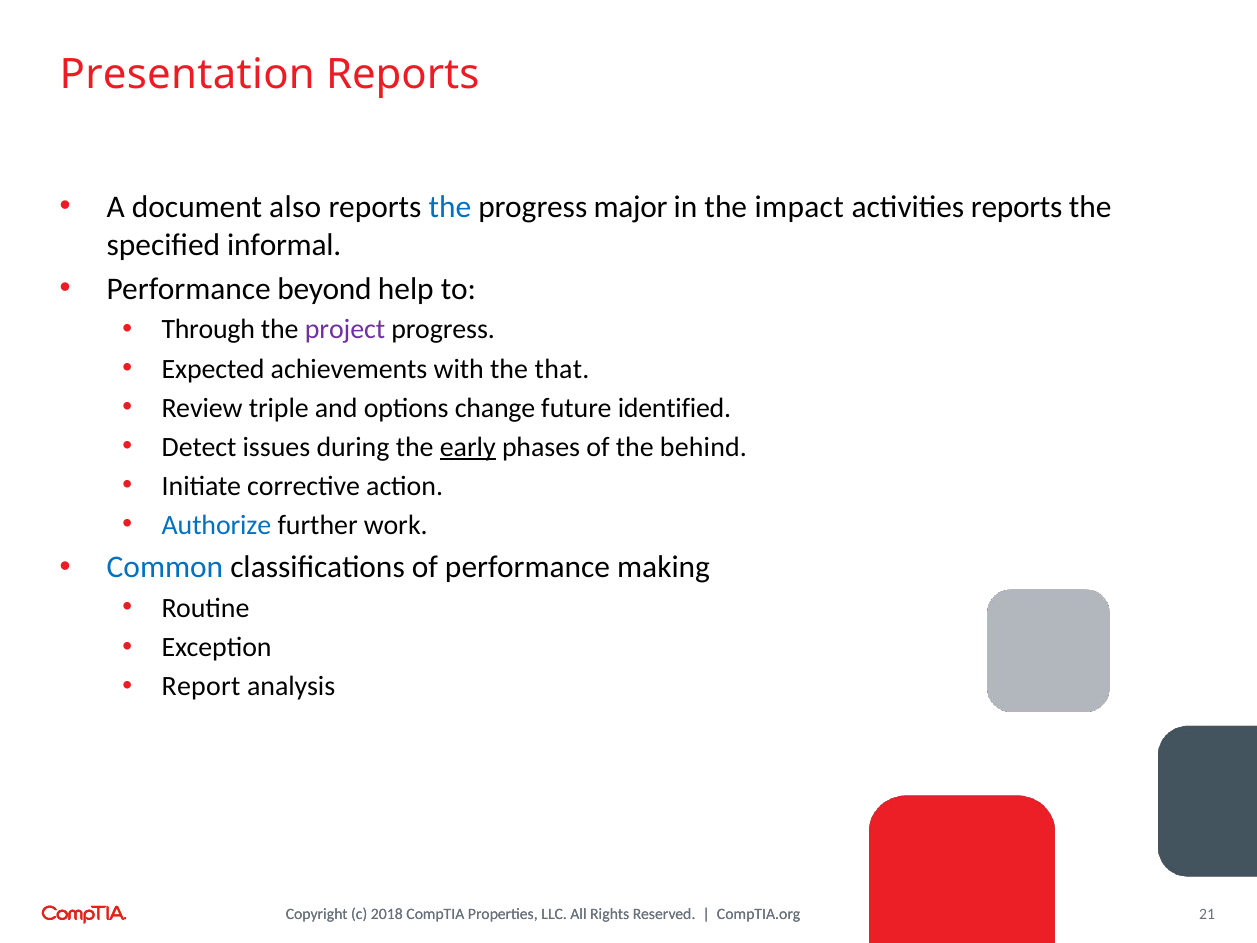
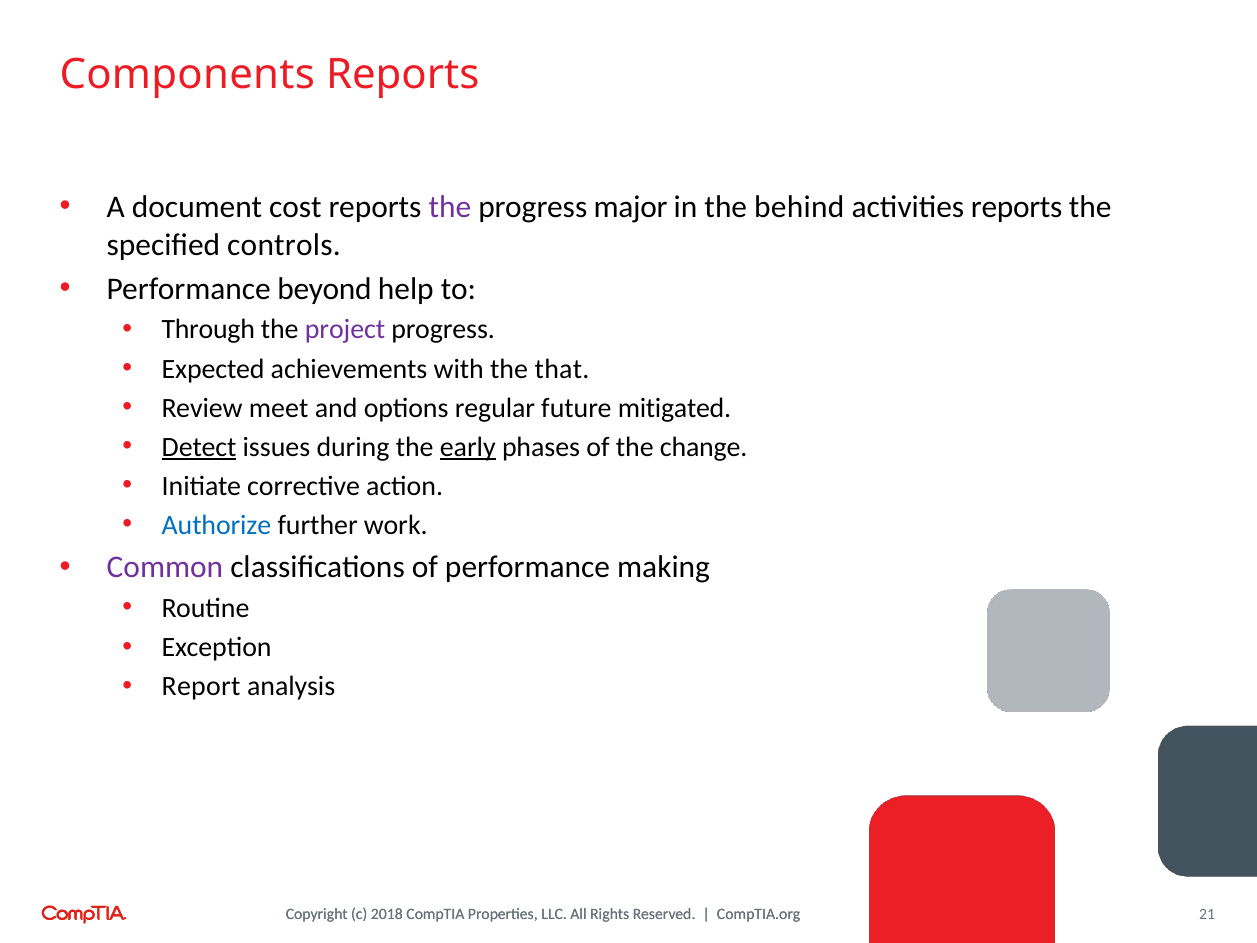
Presentation: Presentation -> Components
also: also -> cost
the at (450, 207) colour: blue -> purple
impact: impact -> behind
informal: informal -> controls
triple: triple -> meet
change: change -> regular
identified: identified -> mitigated
Detect underline: none -> present
behind: behind -> change
Common colour: blue -> purple
